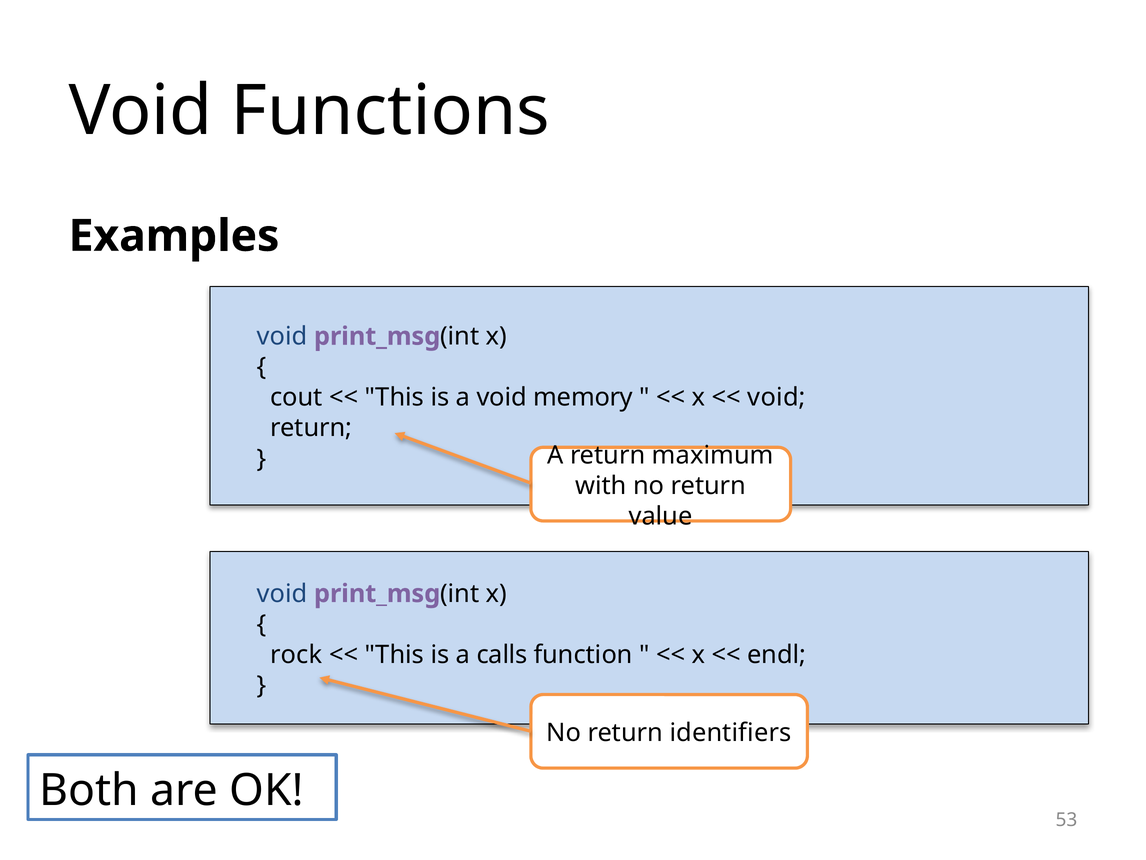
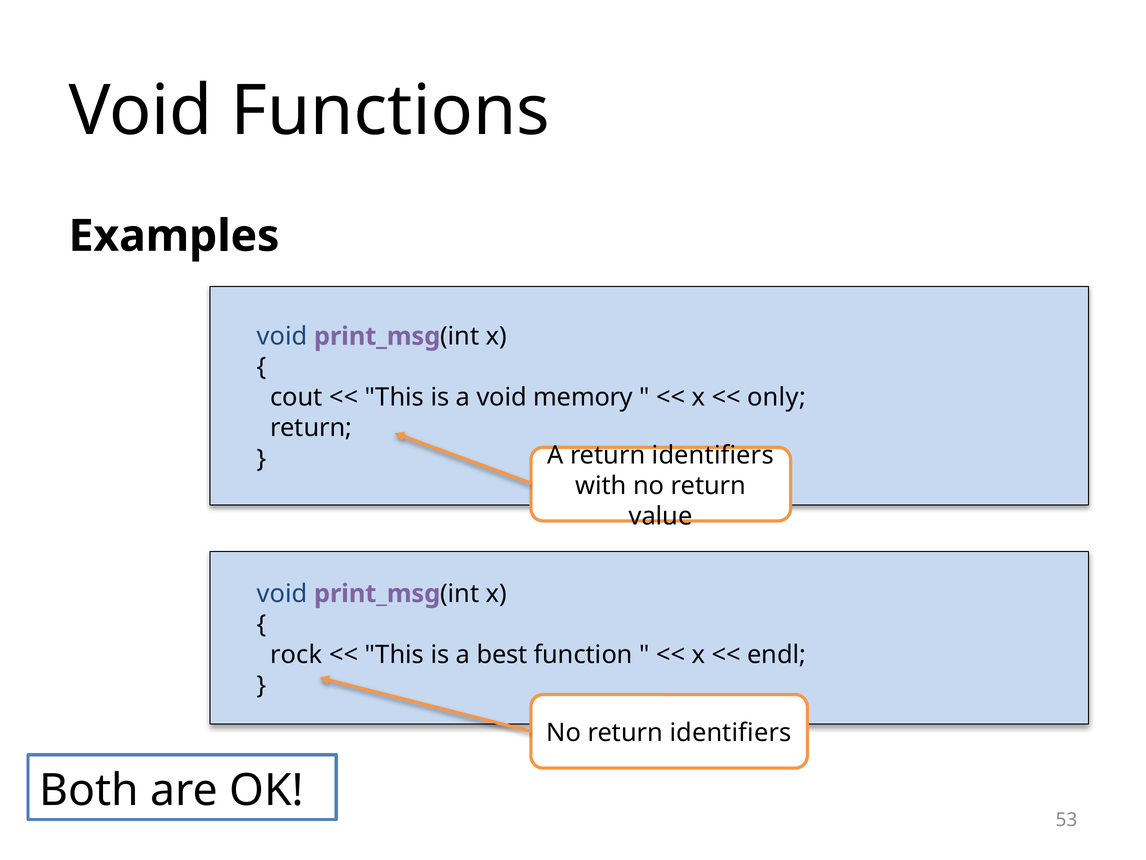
void at (777, 397): void -> only
A return maximum: maximum -> identifiers
calls: calls -> best
